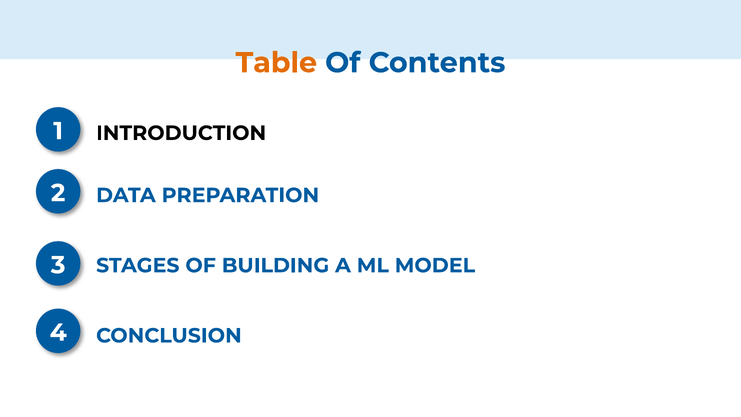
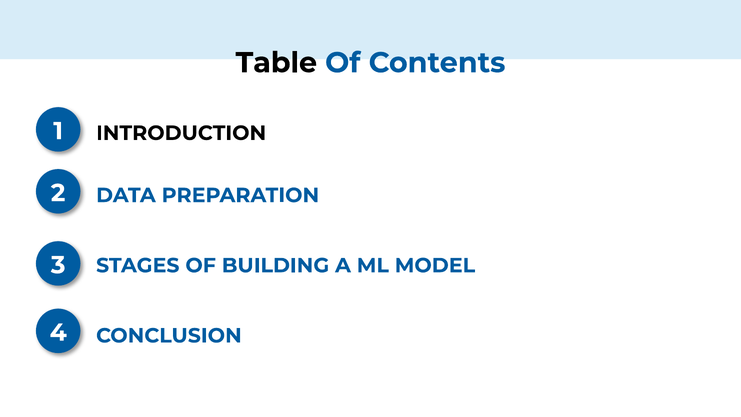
Table colour: orange -> black
